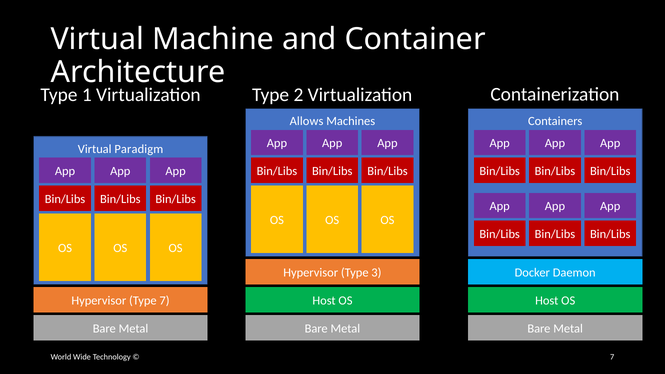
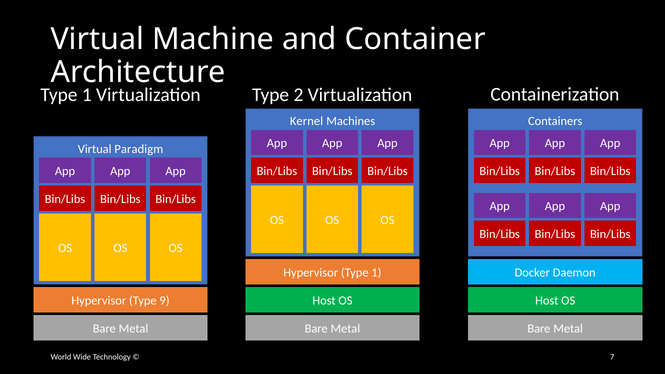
Allows: Allows -> Kernel
Hypervisor Type 3: 3 -> 1
Type 7: 7 -> 9
